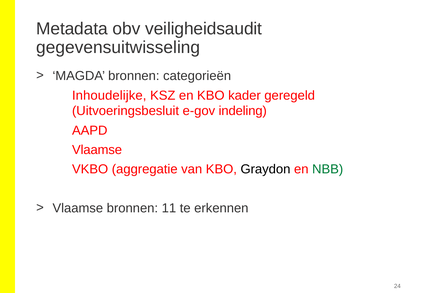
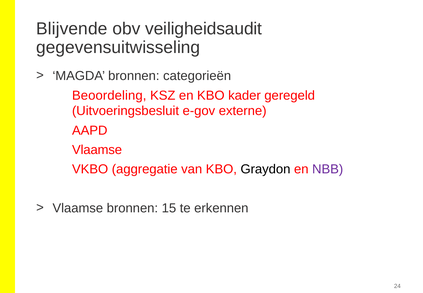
Metadata: Metadata -> Blijvende
Inhoudelijke: Inhoudelijke -> Beoordeling
indeling: indeling -> externe
NBB colour: green -> purple
11: 11 -> 15
